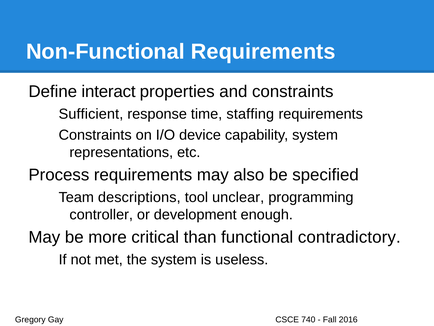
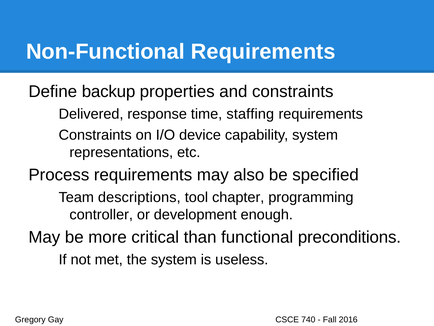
interact: interact -> backup
Sufficient: Sufficient -> Delivered
unclear: unclear -> chapter
contradictory: contradictory -> preconditions
